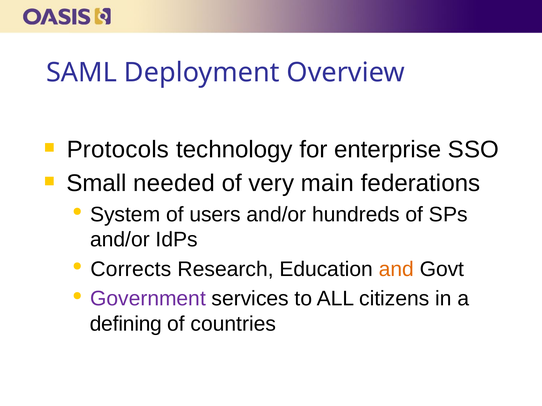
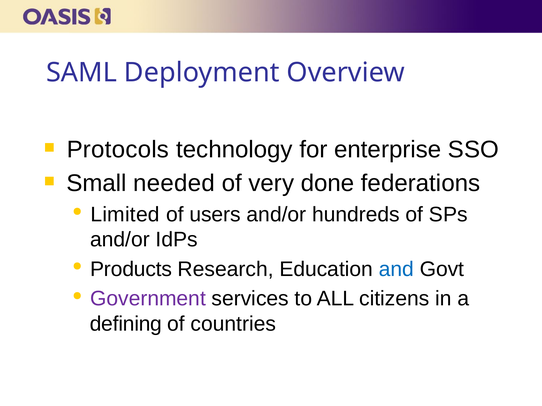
main: main -> done
System: System -> Limited
Corrects: Corrects -> Products
and colour: orange -> blue
